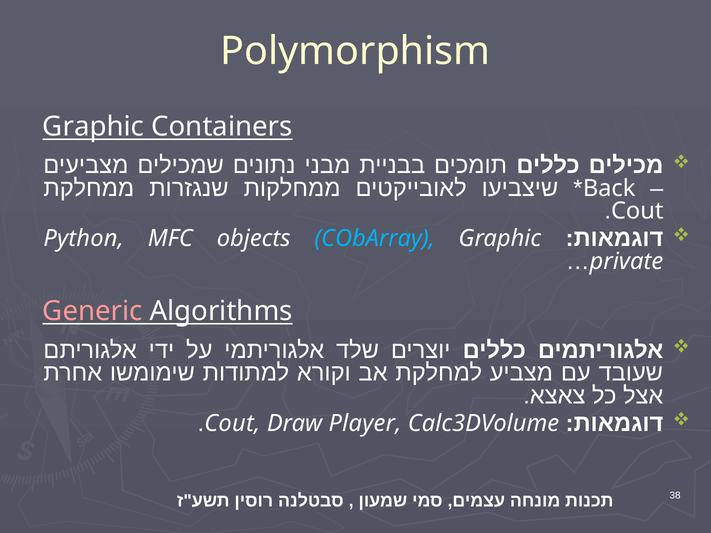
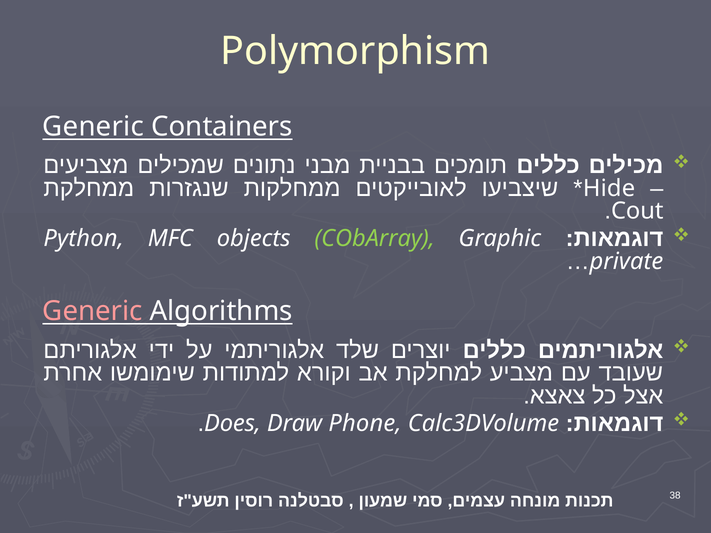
Graphic at (93, 126): Graphic -> Generic
Back: Back -> Hide
CObArray colour: light blue -> light green
Cout at (232, 423): Cout -> Does
Player: Player -> Phone
